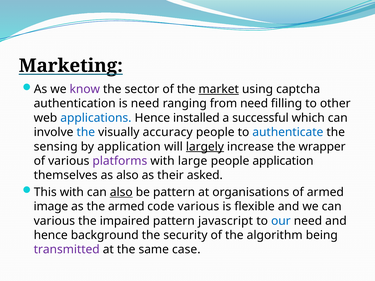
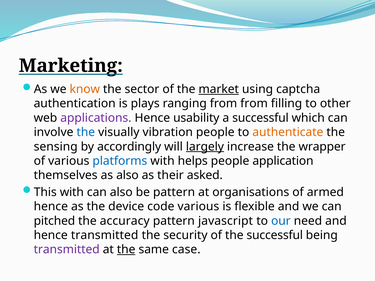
know colour: purple -> orange
is need: need -> plays
from need: need -> from
applications colour: blue -> purple
installed: installed -> usability
accuracy: accuracy -> vibration
authenticate colour: blue -> orange
by application: application -> accordingly
platforms colour: purple -> blue
large: large -> helps
also at (121, 192) underline: present -> none
image at (51, 207): image -> hence
the armed: armed -> device
various at (54, 221): various -> pitched
impaired: impaired -> accuracy
hence background: background -> transmitted
the algorithm: algorithm -> successful
the at (126, 250) underline: none -> present
